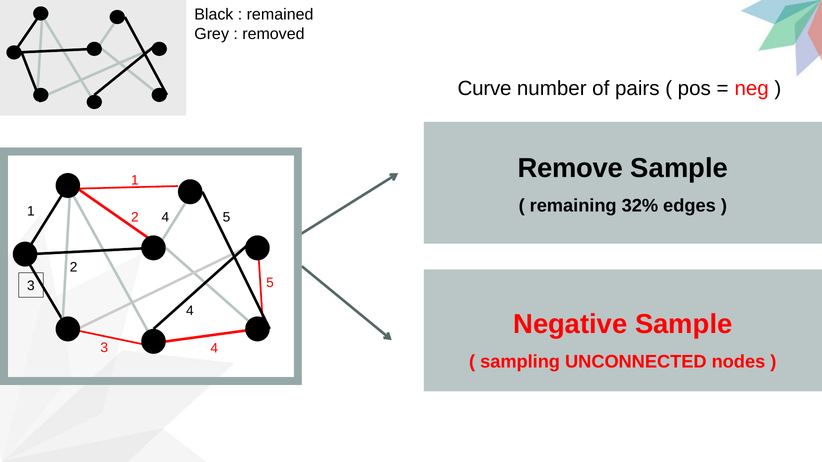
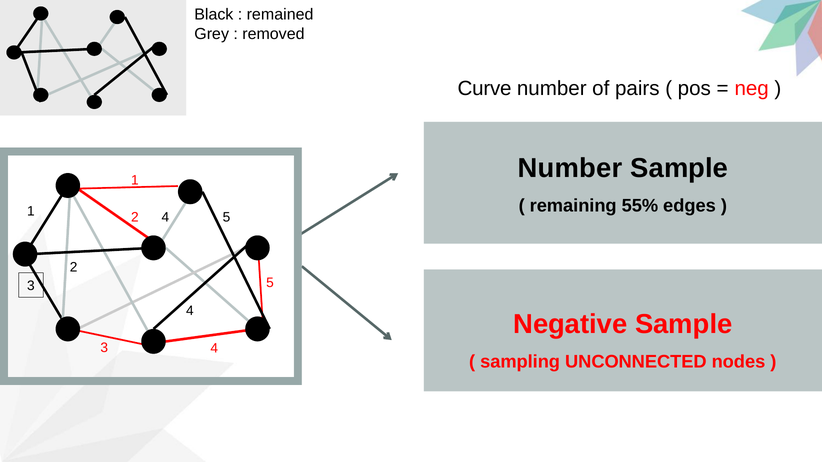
Remove at (571, 168): Remove -> Number
32%: 32% -> 55%
